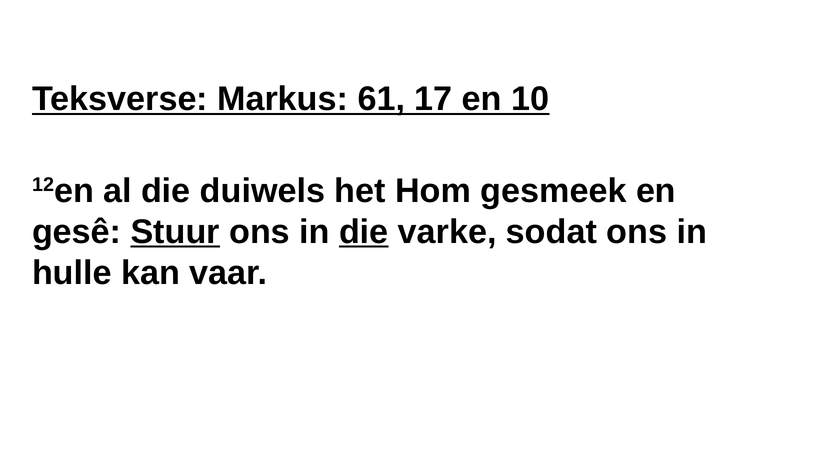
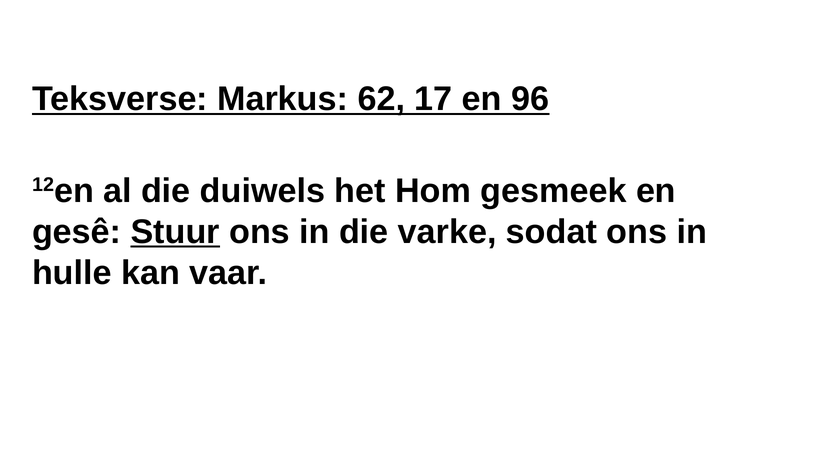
61: 61 -> 62
10: 10 -> 96
die at (364, 232) underline: present -> none
